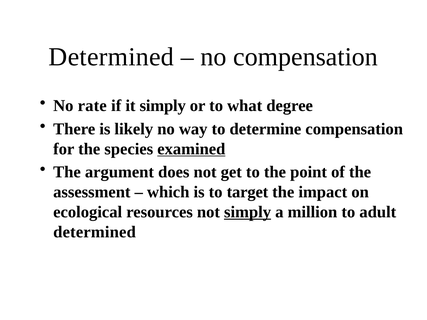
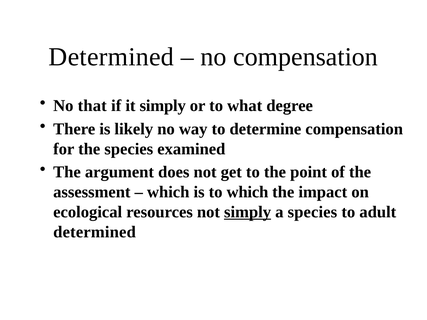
rate: rate -> that
examined underline: present -> none
to target: target -> which
a million: million -> species
